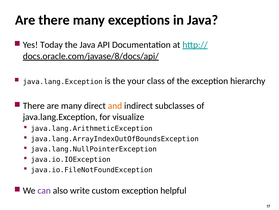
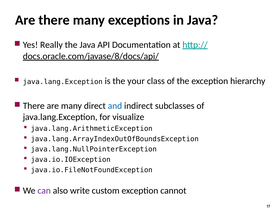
Today: Today -> Really
and colour: orange -> blue
helpful: helpful -> cannot
